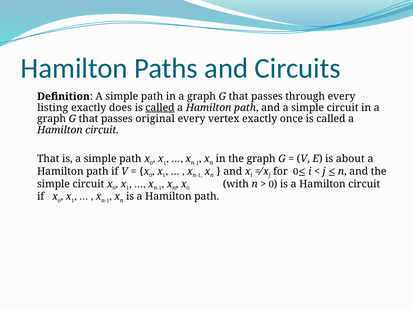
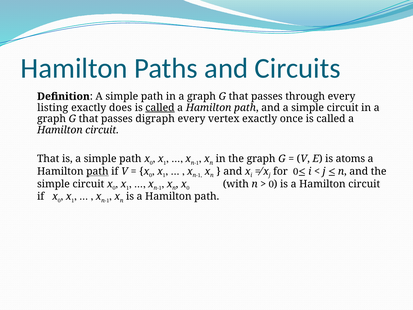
original: original -> digraph
about: about -> atoms
path at (97, 171) underline: none -> present
